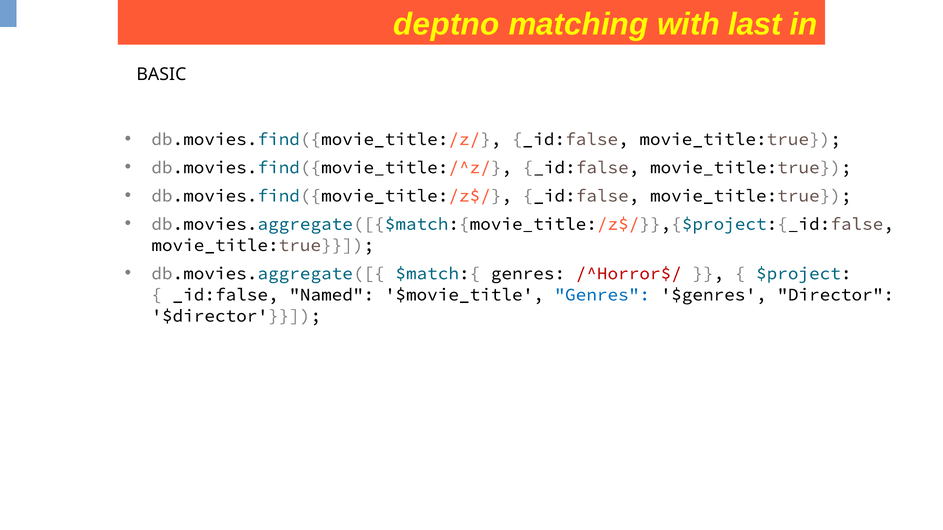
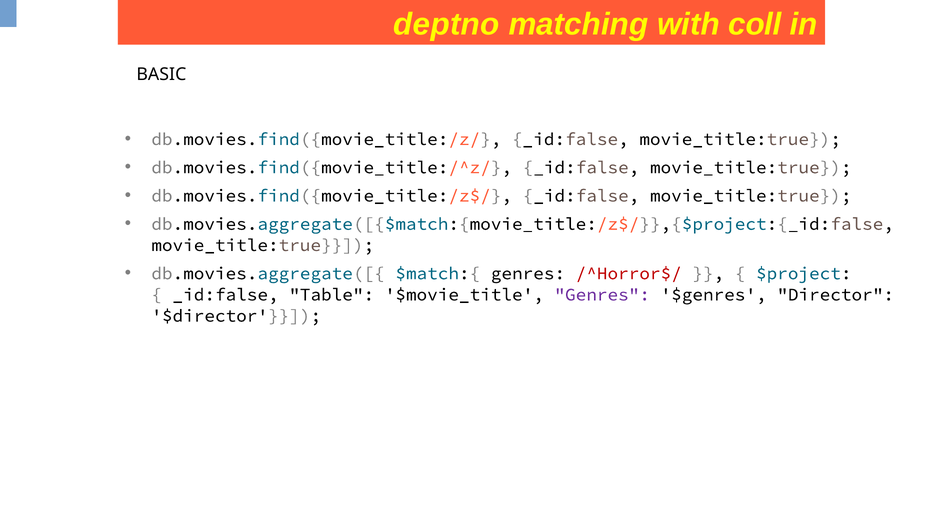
last: last -> coll
Named: Named -> Table
Genres at (602, 295) colour: blue -> purple
